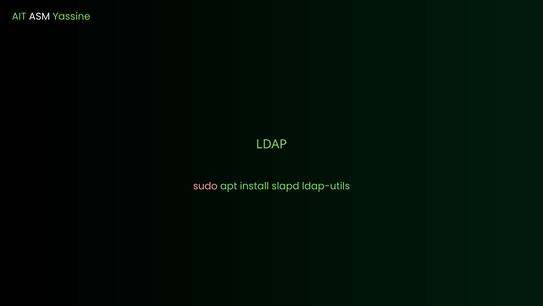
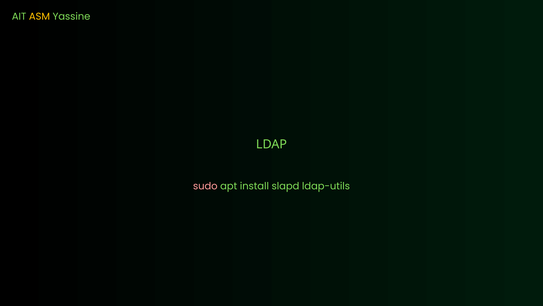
ASM colour: white -> yellow
